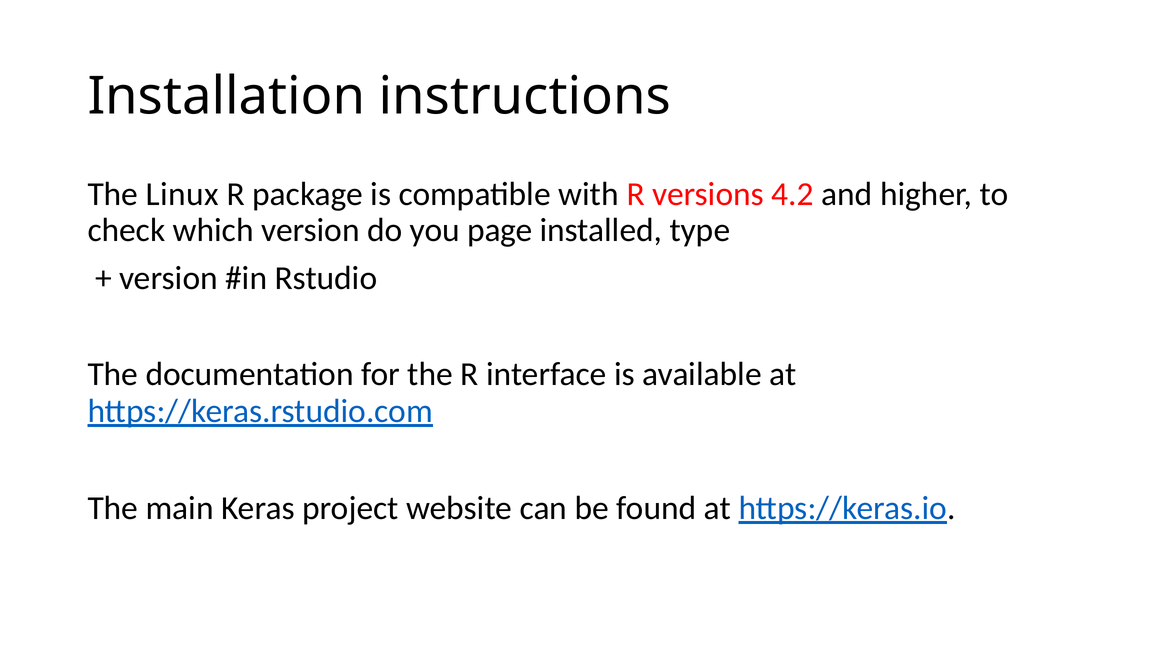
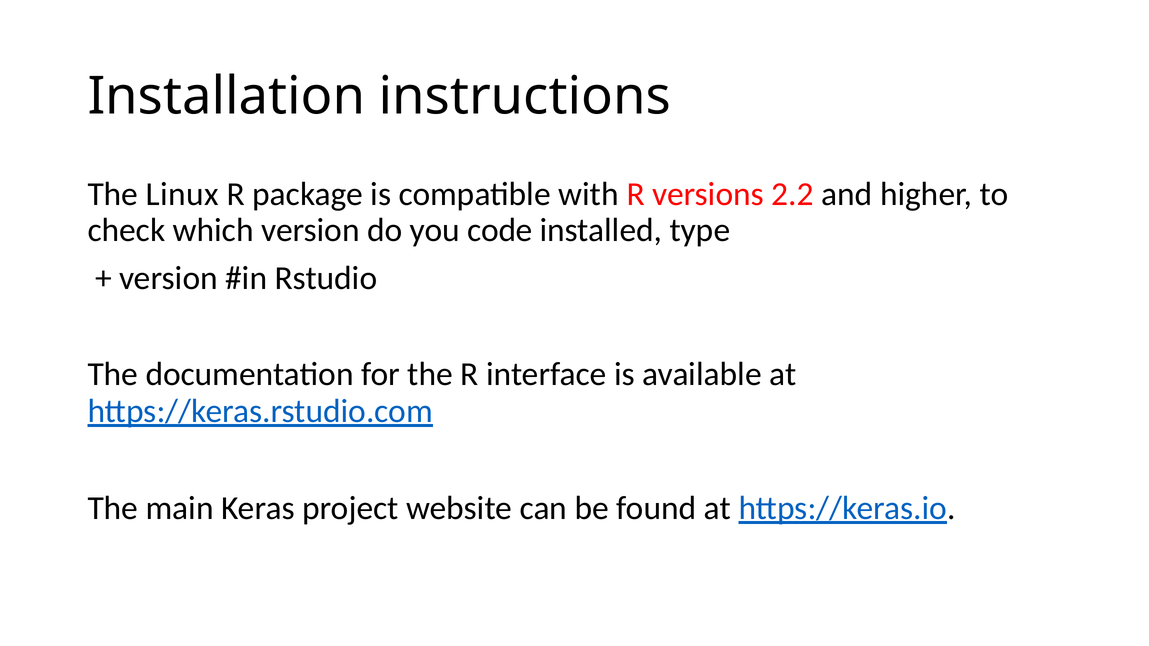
4.2: 4.2 -> 2.2
page: page -> code
